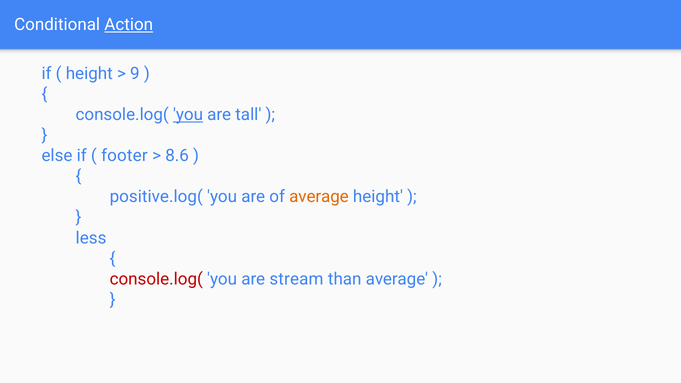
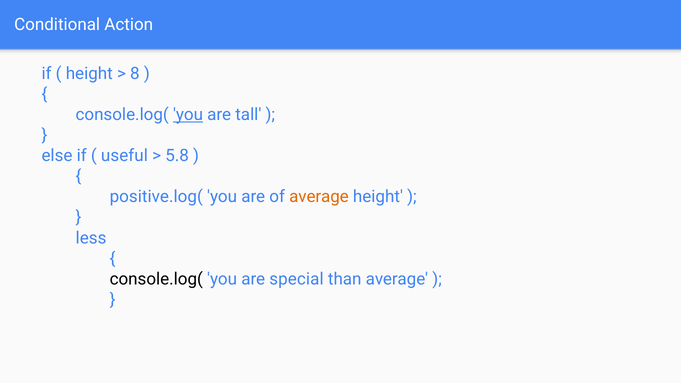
Action underline: present -> none
9: 9 -> 8
footer: footer -> useful
8.6: 8.6 -> 5.8
console.log( at (156, 279) colour: red -> black
stream: stream -> special
